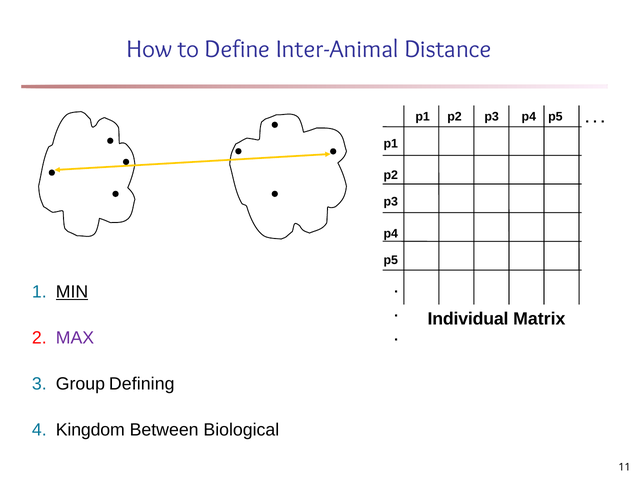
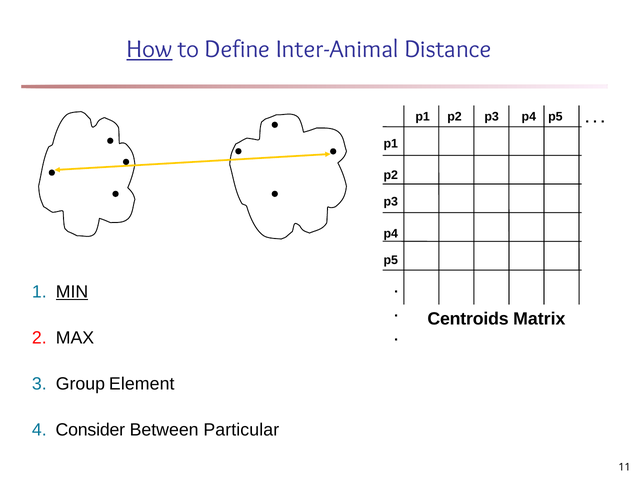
How underline: none -> present
Individual: Individual -> Centroids
MAX colour: purple -> black
Defining: Defining -> Element
Kingdom: Kingdom -> Consider
Biological: Biological -> Particular
